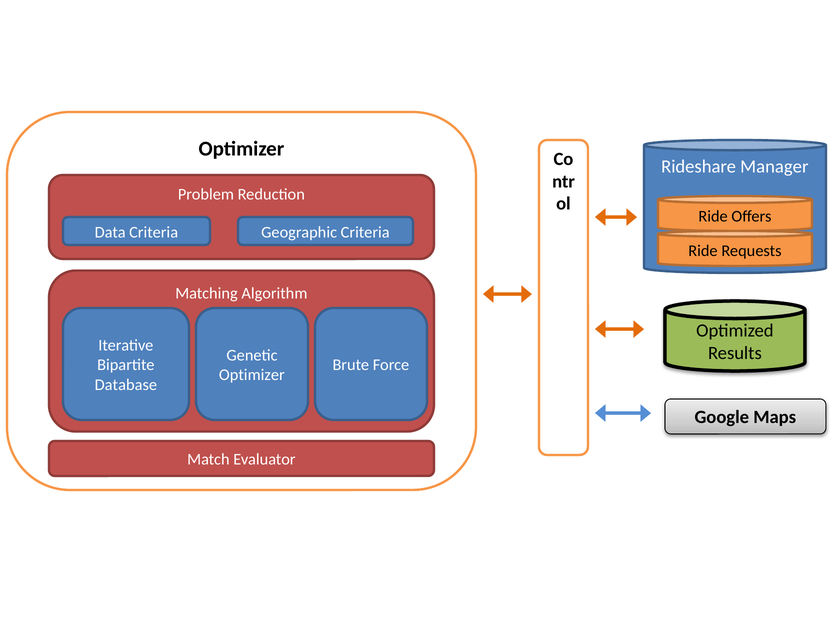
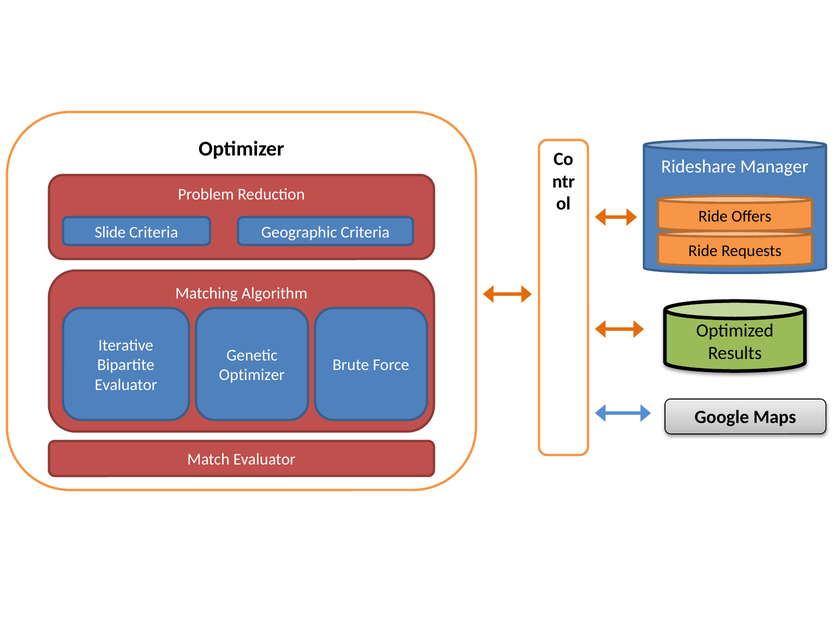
Data: Data -> Slide
Database at (126, 385): Database -> Evaluator
